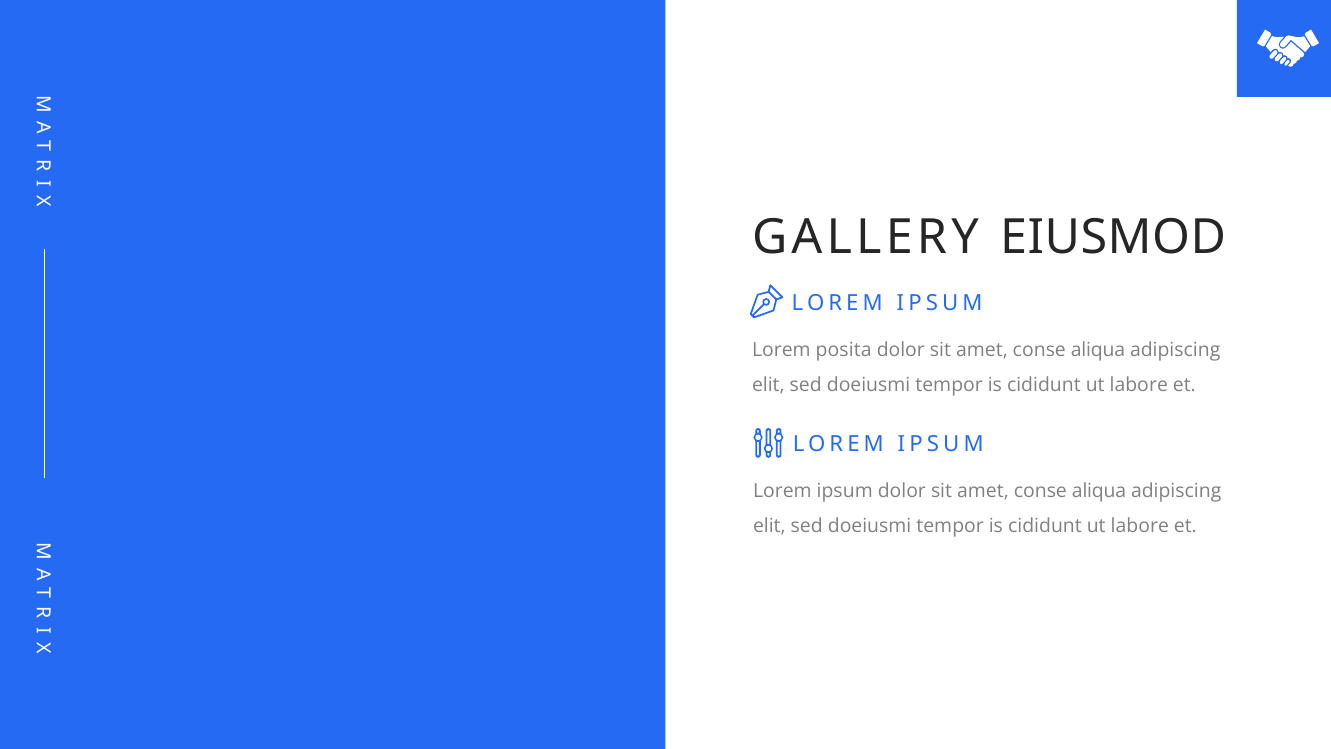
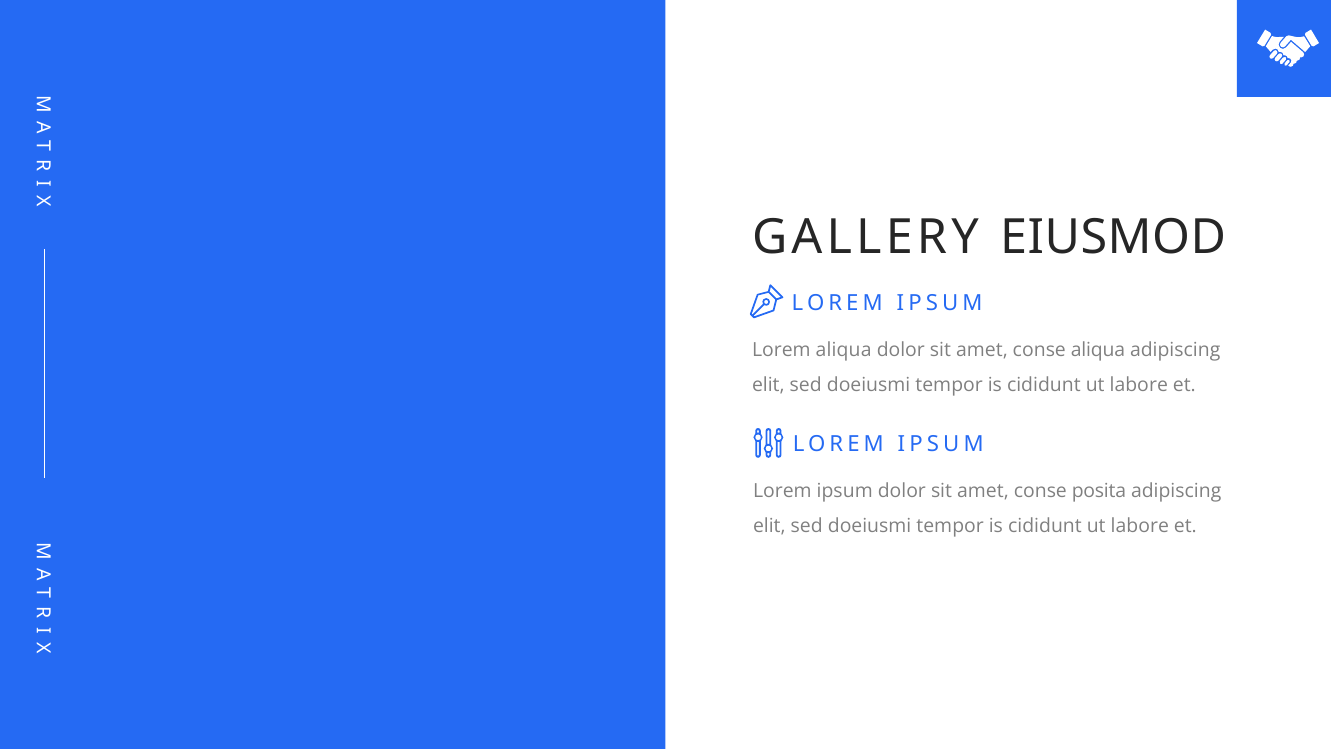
Lorem posita: posita -> aliqua
aliqua at (1099, 491): aliqua -> posita
